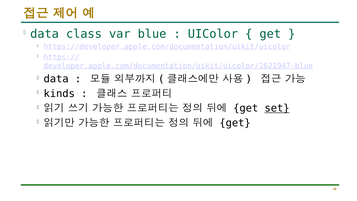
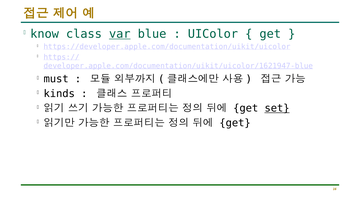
data at (45, 34): data -> know
var underline: none -> present
data at (56, 79): data -> must
